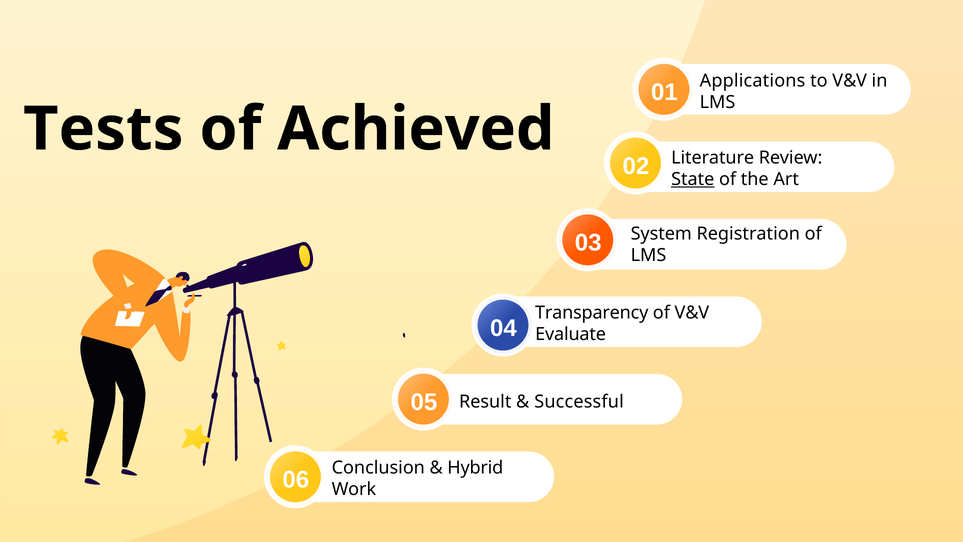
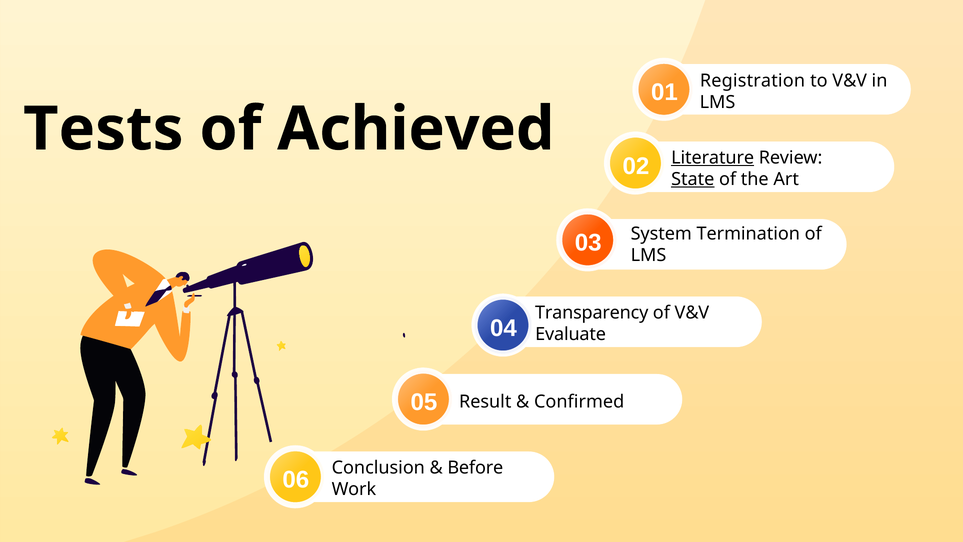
Applications: Applications -> Registration
Literature underline: none -> present
Registration: Registration -> Termination
Successful: Successful -> Confirmed
Hybrid: Hybrid -> Before
